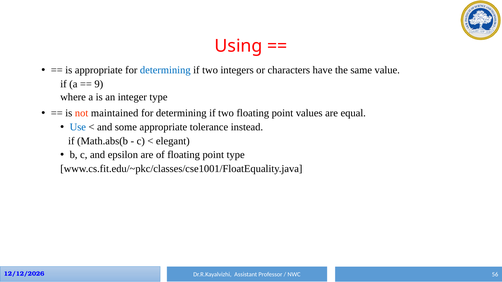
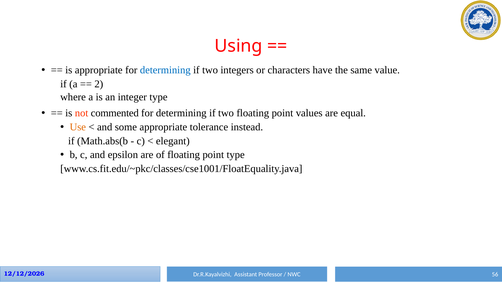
9: 9 -> 2
maintained: maintained -> commented
Use colour: blue -> orange
